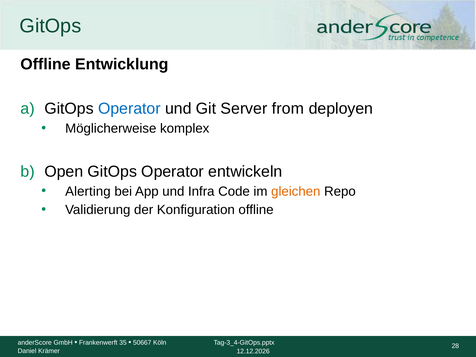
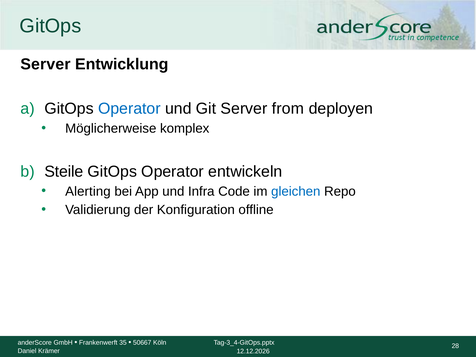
Offline at (46, 64): Offline -> Server
Open: Open -> Steile
gleichen colour: orange -> blue
